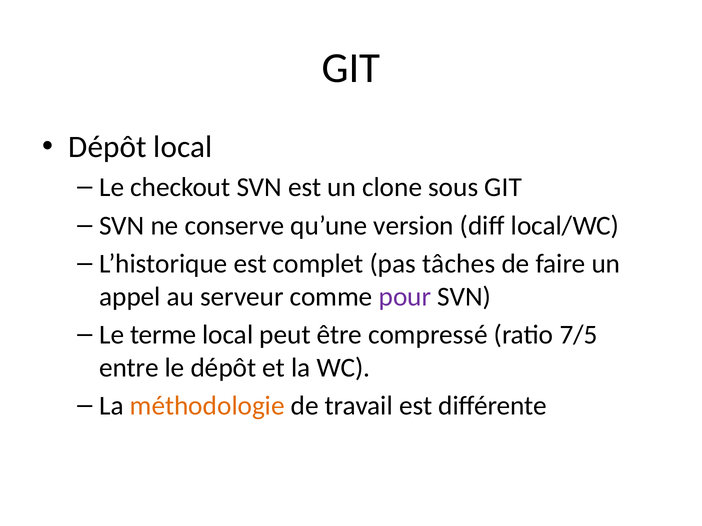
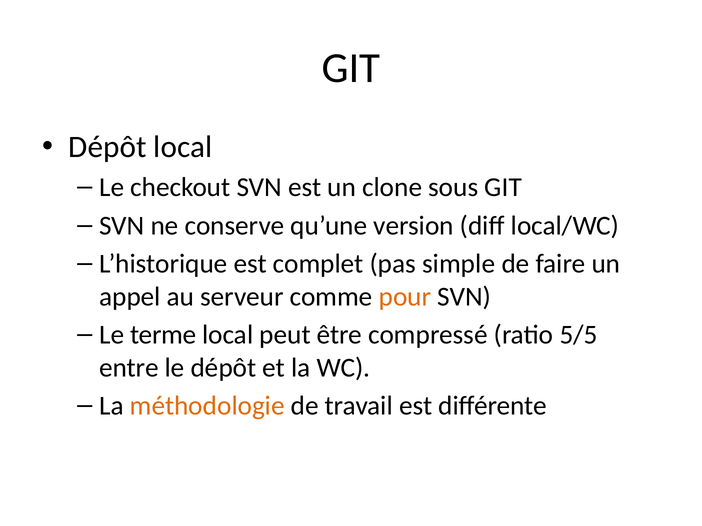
tâches: tâches -> simple
pour colour: purple -> orange
7/5: 7/5 -> 5/5
